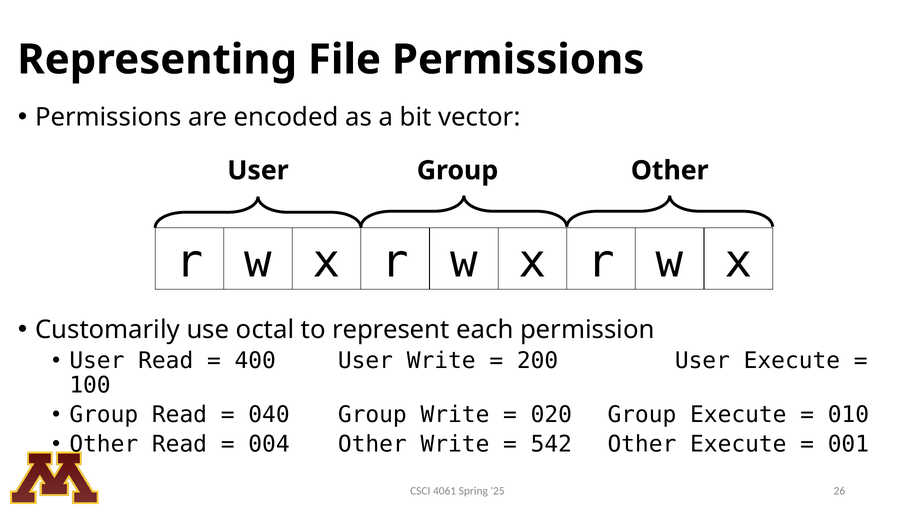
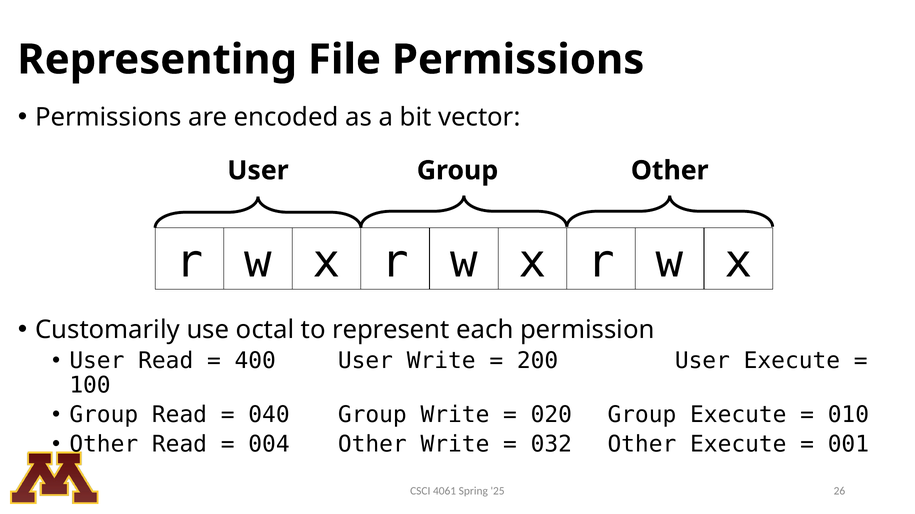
542: 542 -> 032
